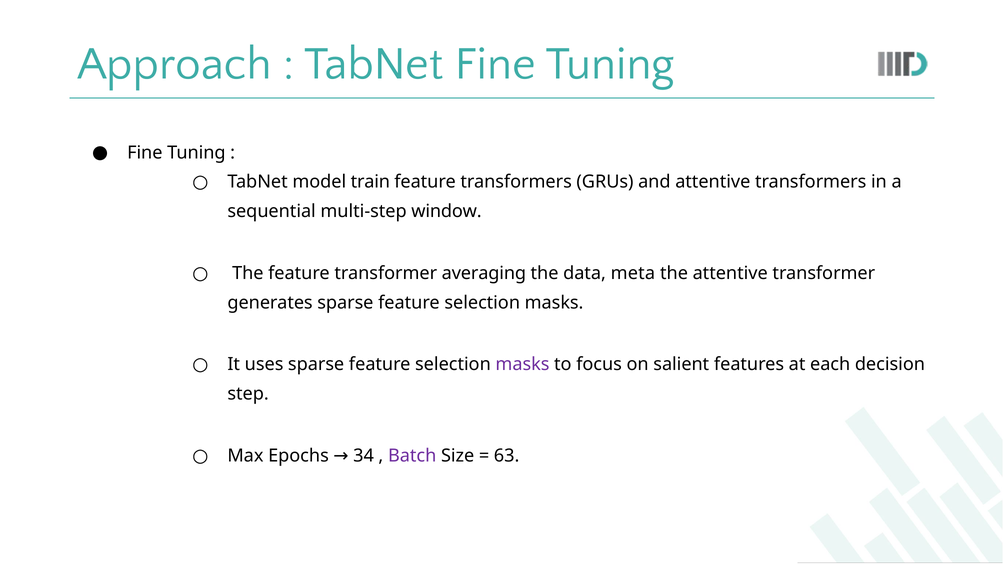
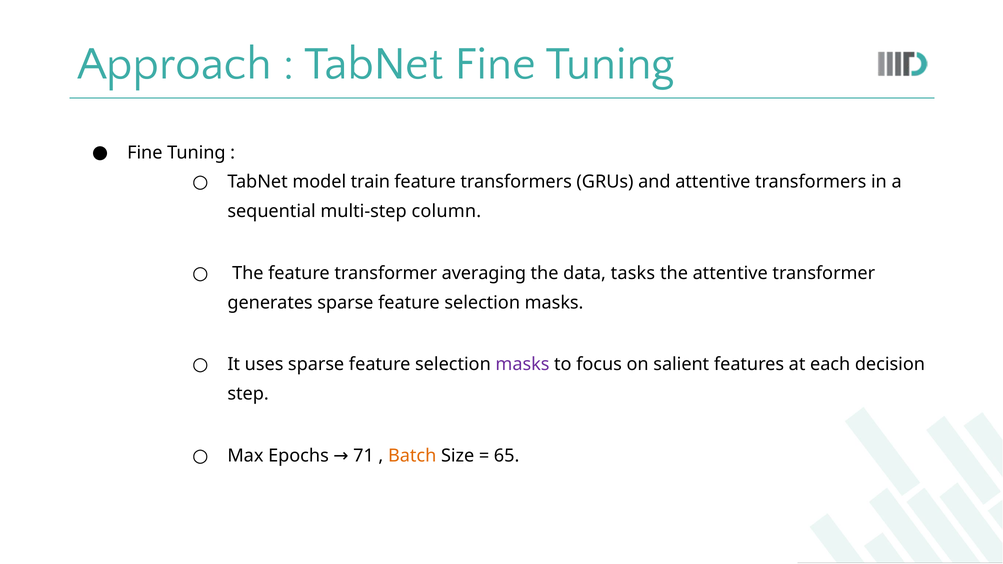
window: window -> column
meta: meta -> tasks
34: 34 -> 71
Batch colour: purple -> orange
63: 63 -> 65
